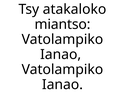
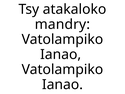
miantso: miantso -> mandry
